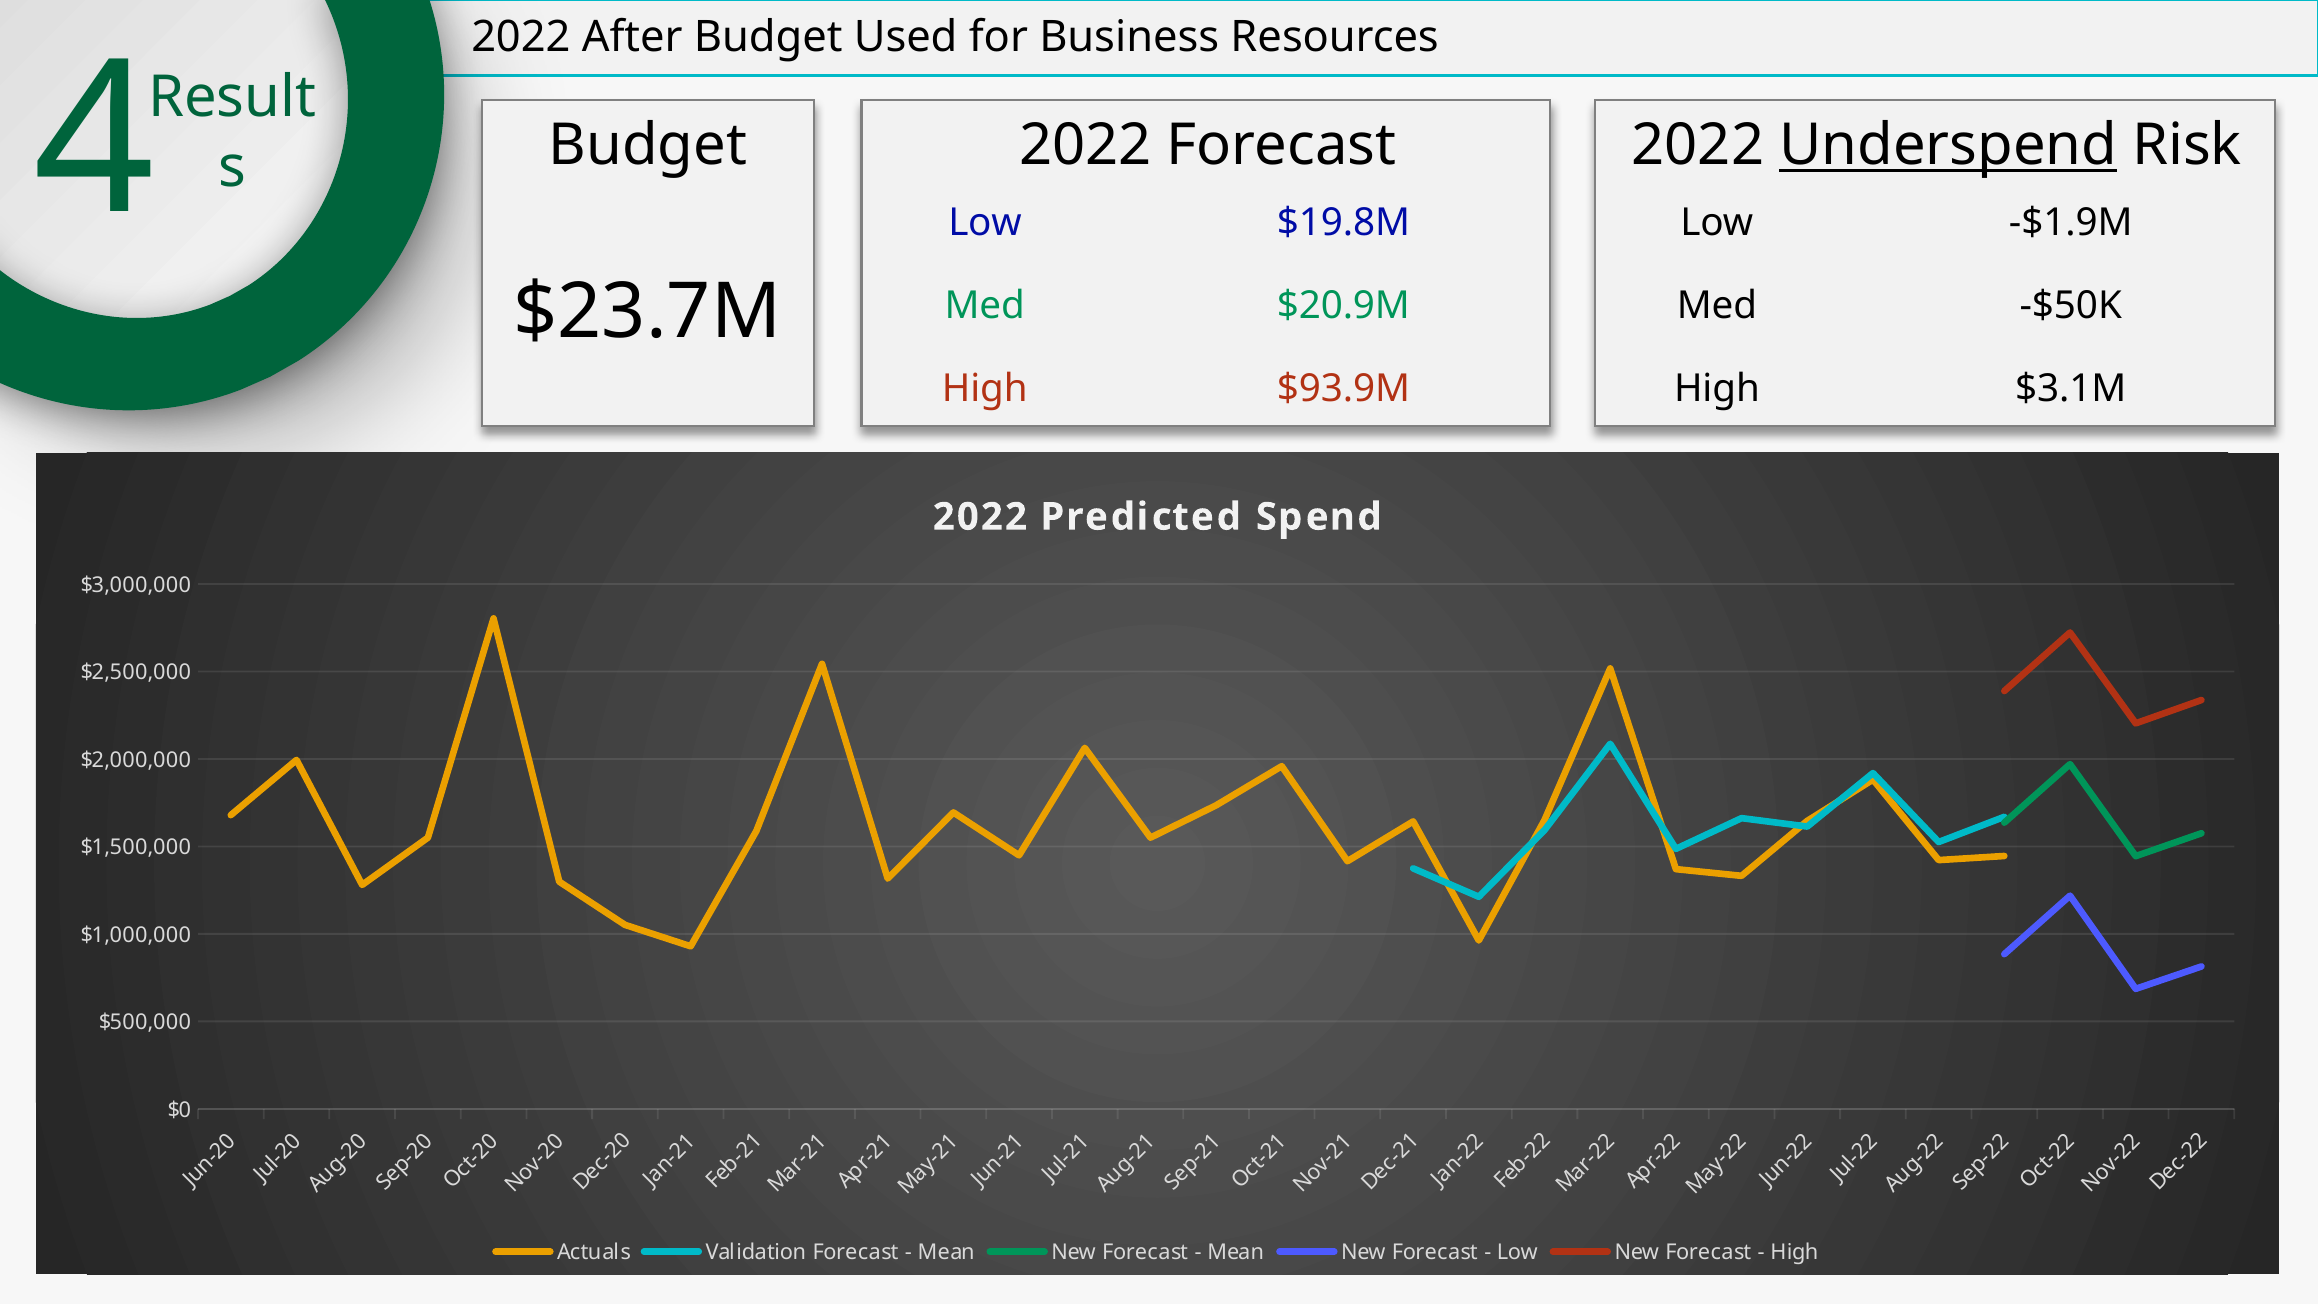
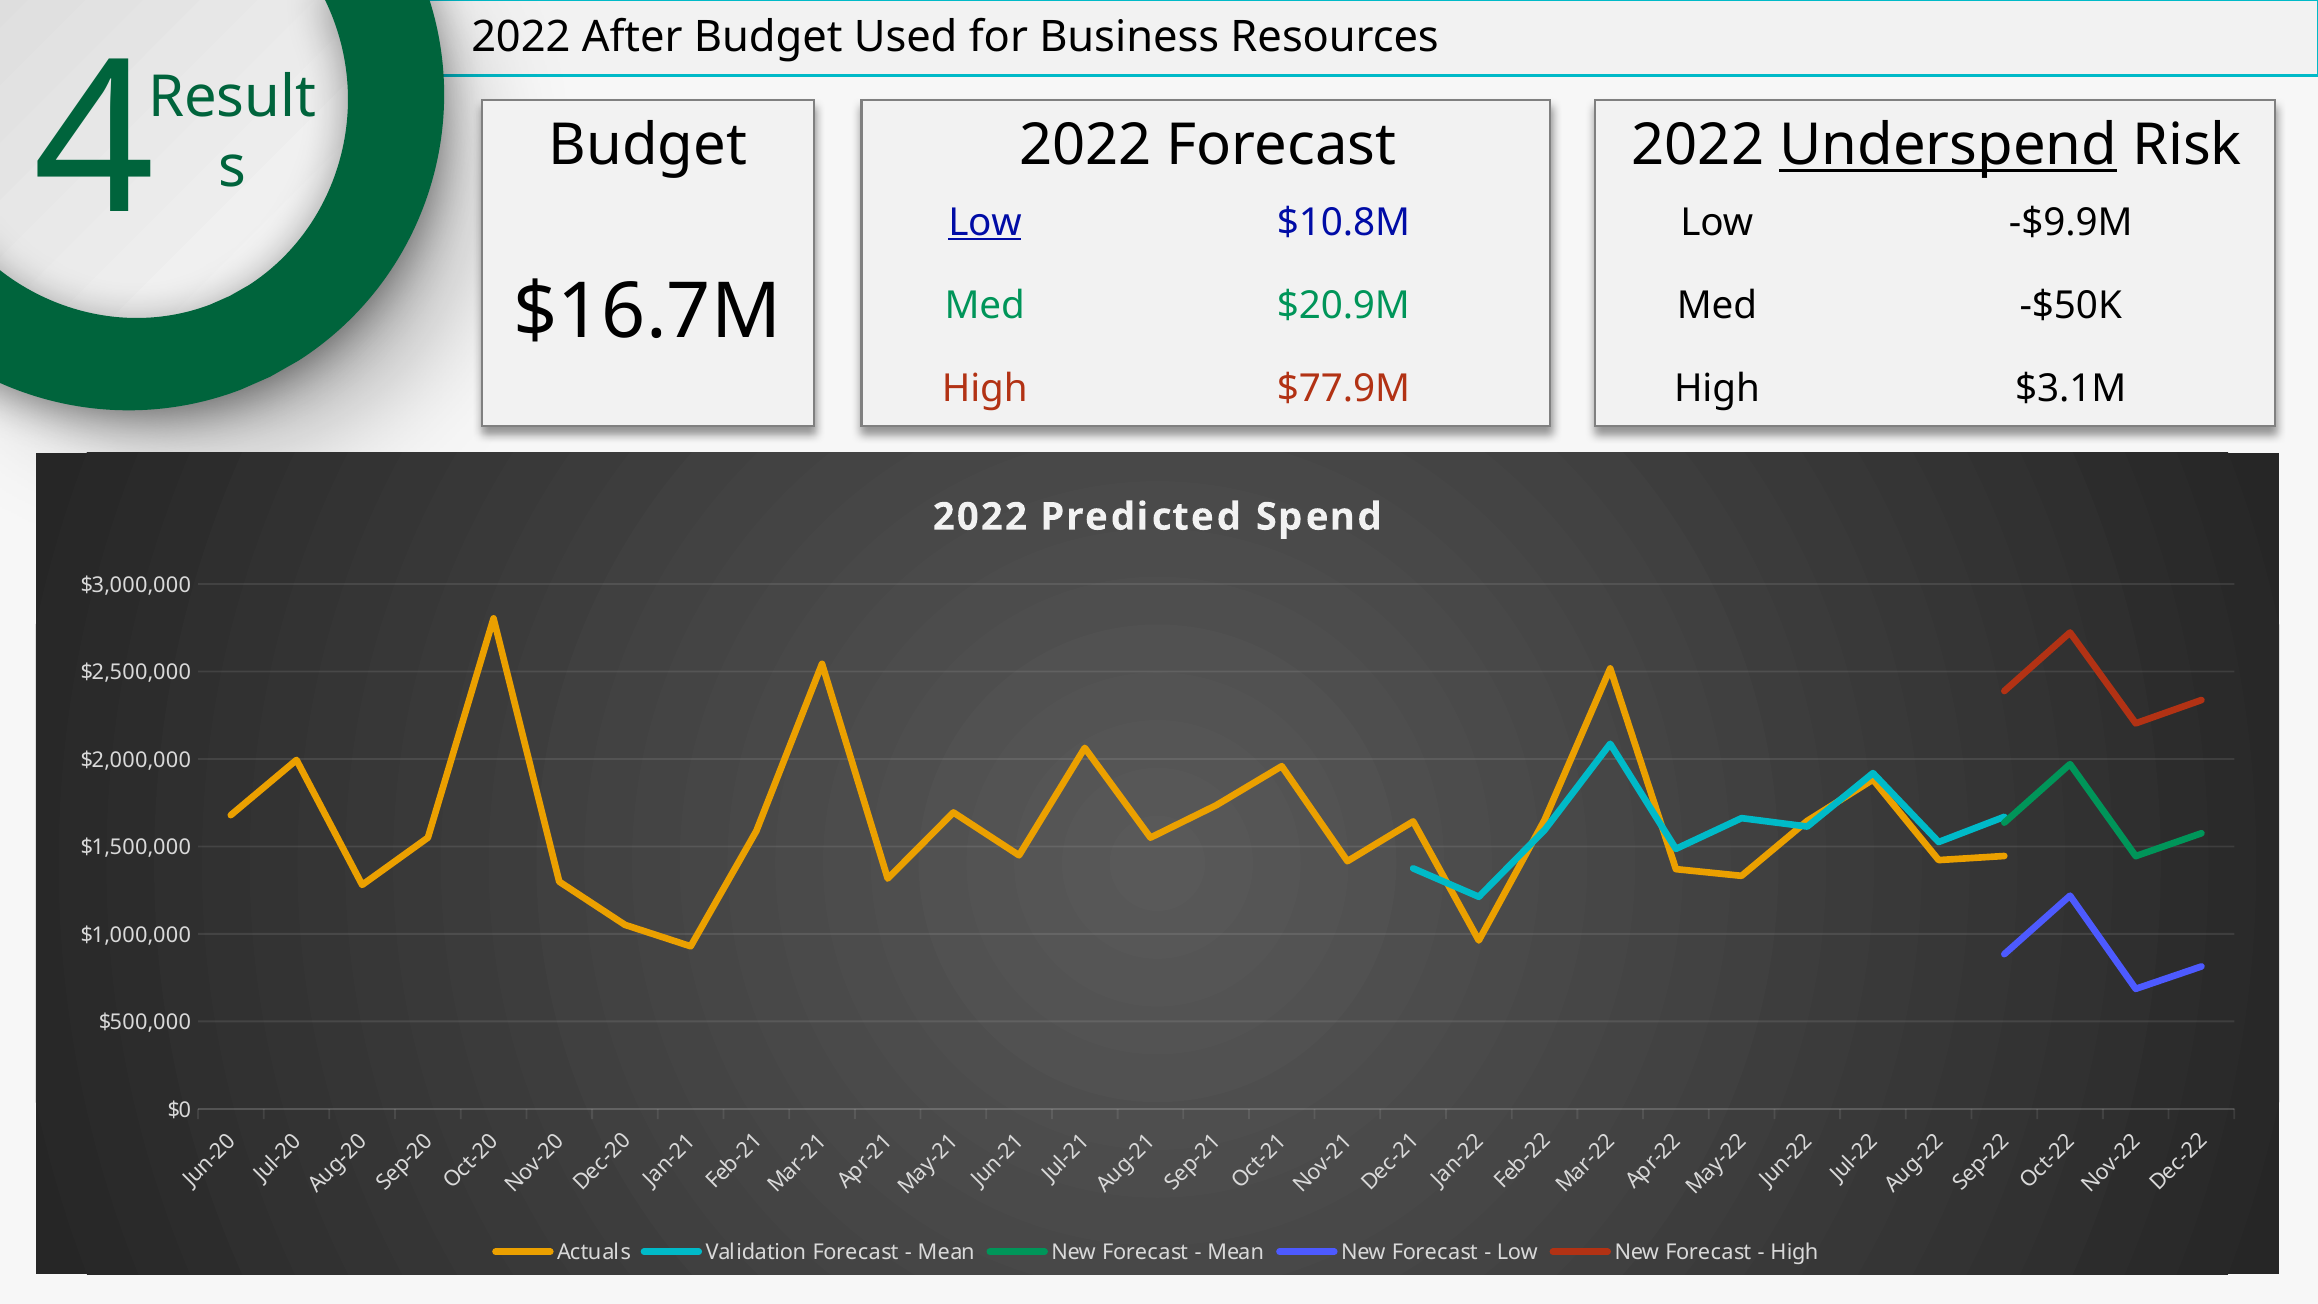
Low at (985, 222) underline: none -> present
$19.8M: $19.8M -> $10.8M
-$1.9M: -$1.9M -> -$9.9M
$23.7M: $23.7M -> $16.7M
$93.9M: $93.9M -> $77.9M
